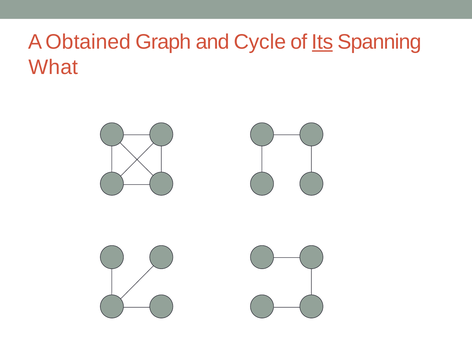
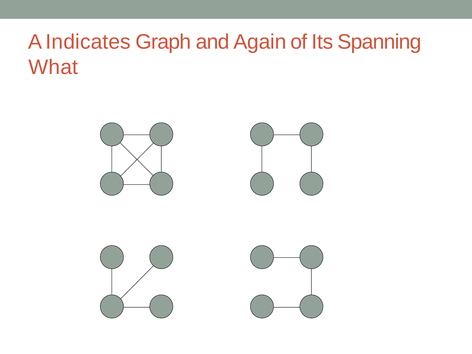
Obtained: Obtained -> Indicates
Cycle: Cycle -> Again
Its underline: present -> none
